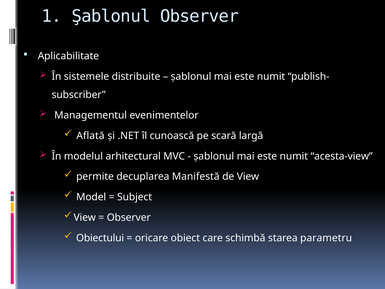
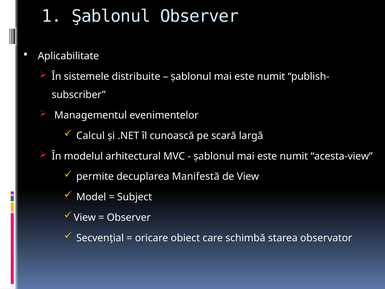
Aflată: Aflată -> Calcul
Obiectului: Obiectului -> Secvenţial
parametru: parametru -> observator
